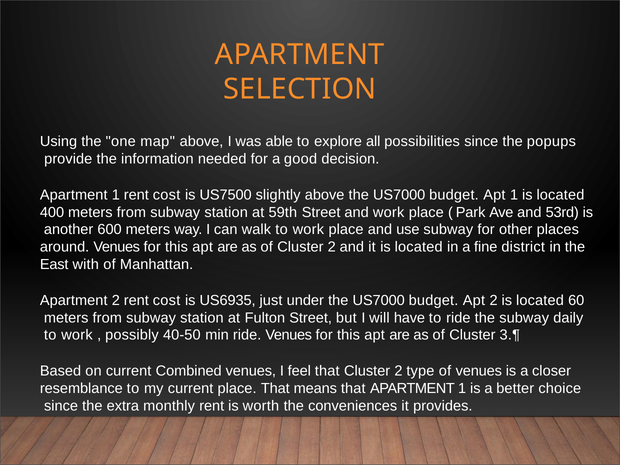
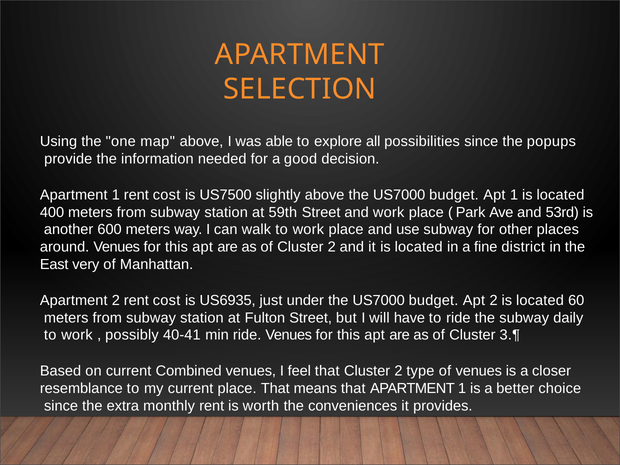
with: with -> very
40-50: 40-50 -> 40-41
